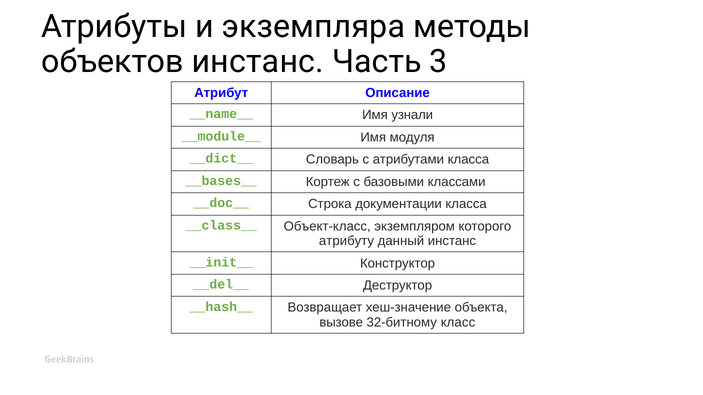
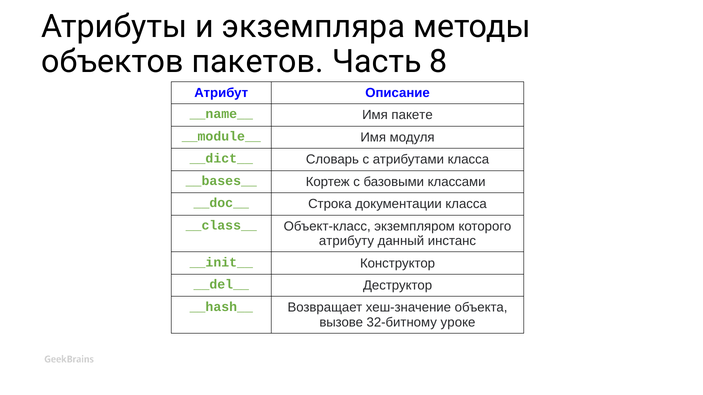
объектов инстанс: инстанс -> пакетов
3: 3 -> 8
узнали: узнали -> пакете
класс: класс -> уроке
